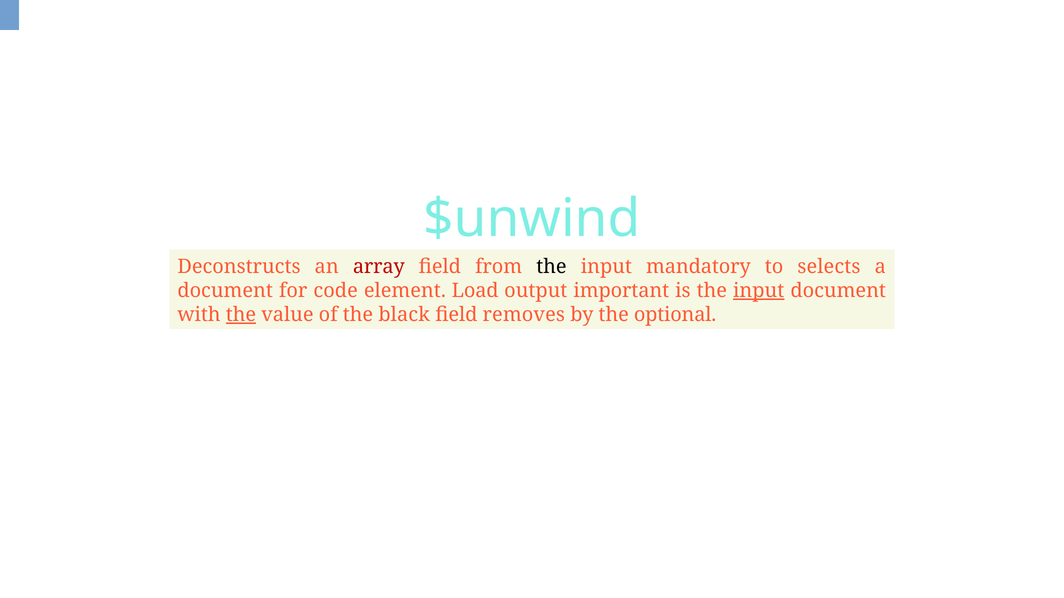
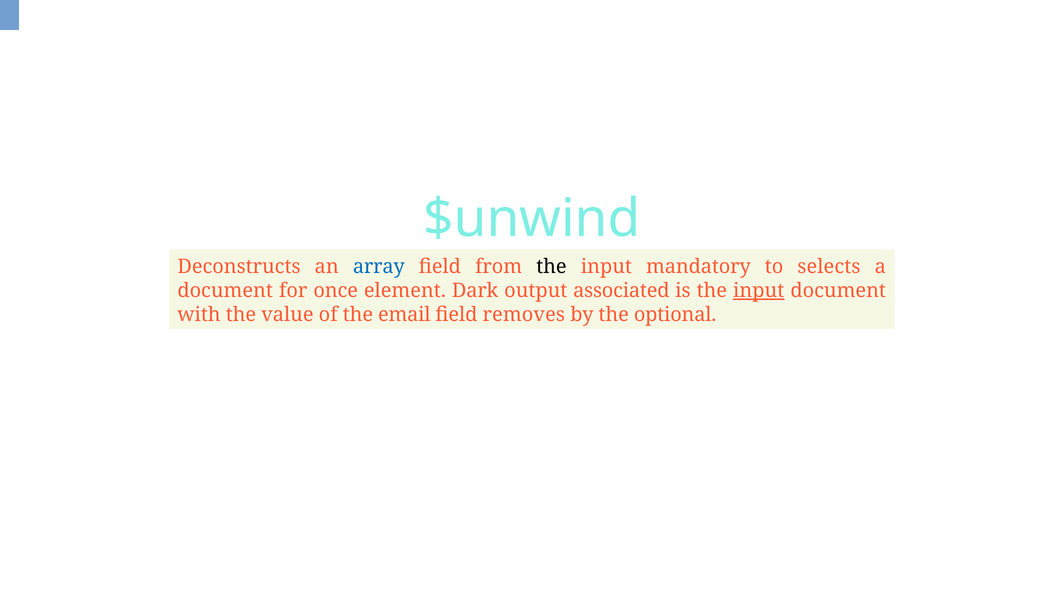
array colour: red -> blue
code: code -> once
Load: Load -> Dark
important: important -> associated
the at (241, 315) underline: present -> none
black: black -> email
